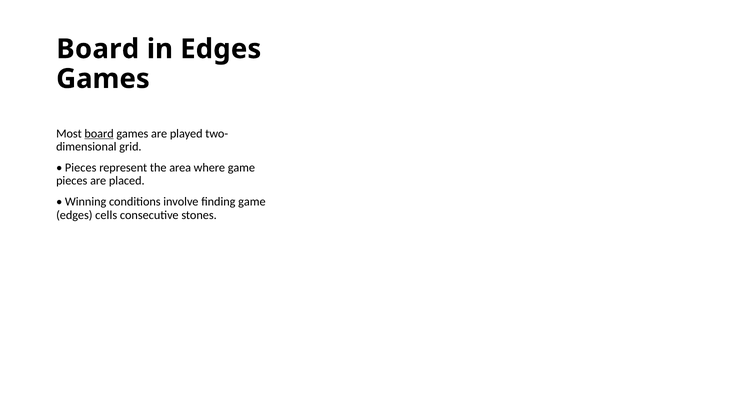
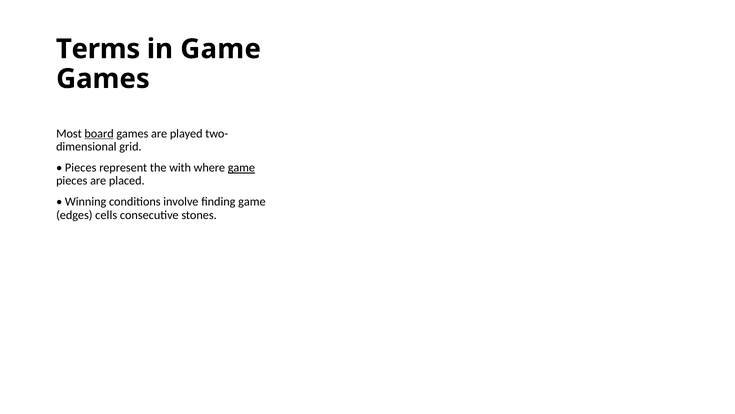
Board at (98, 49): Board -> Terms
in Edges: Edges -> Game
area: area -> with
game at (241, 167) underline: none -> present
